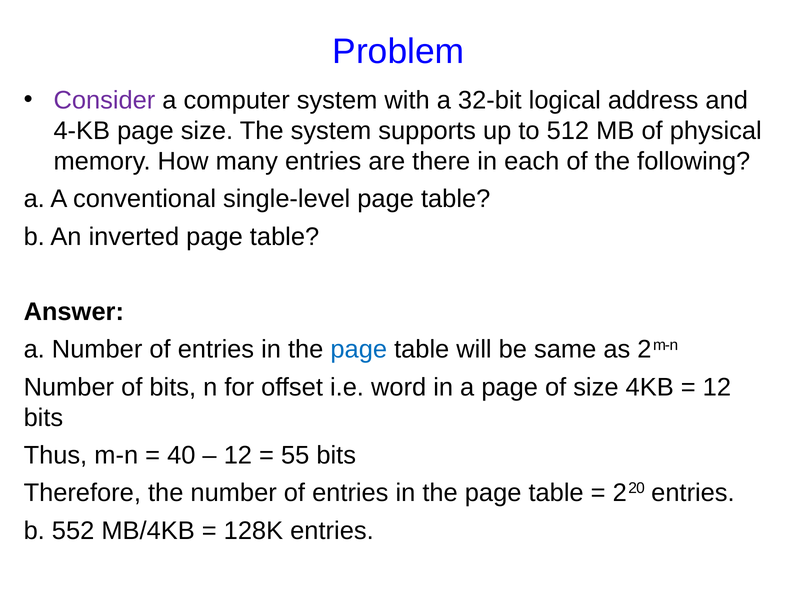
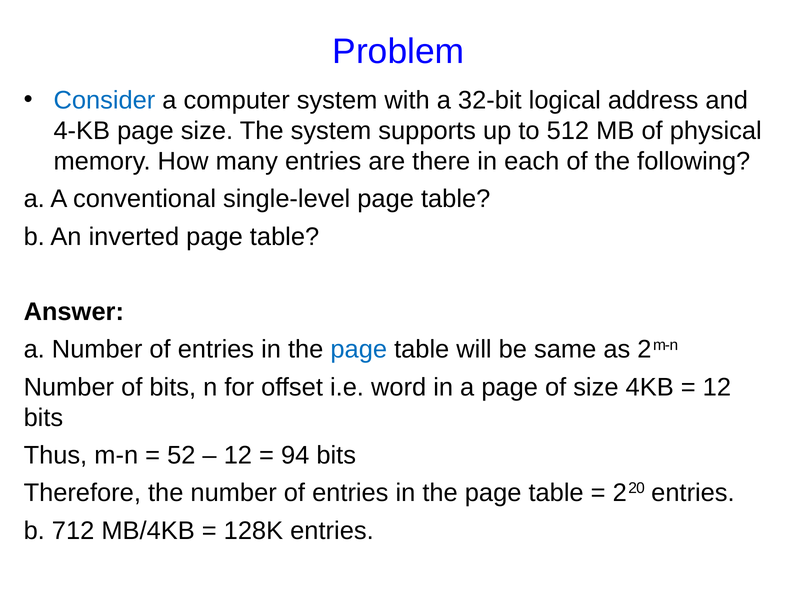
Consider colour: purple -> blue
40: 40 -> 52
55: 55 -> 94
552: 552 -> 712
